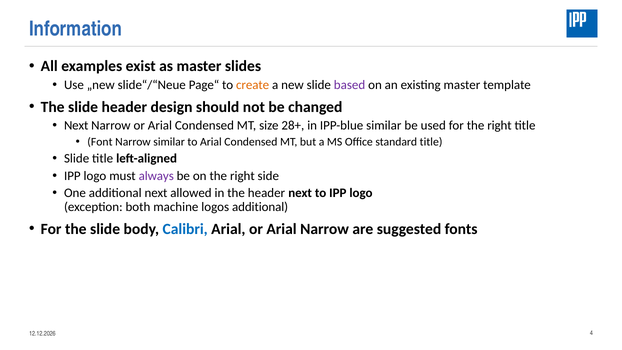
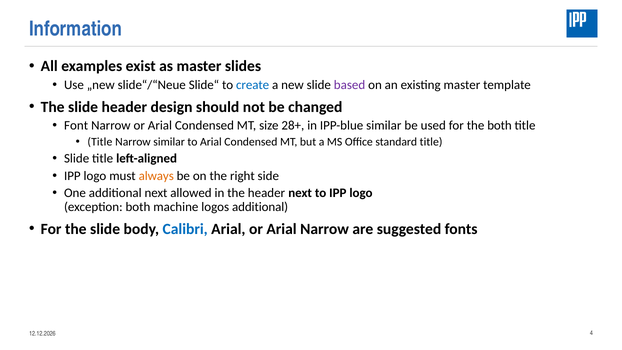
Page“: Page“ -> Slide“
create colour: orange -> blue
Next at (76, 125): Next -> Font
for the right: right -> both
Font at (100, 142): Font -> Title
always colour: purple -> orange
